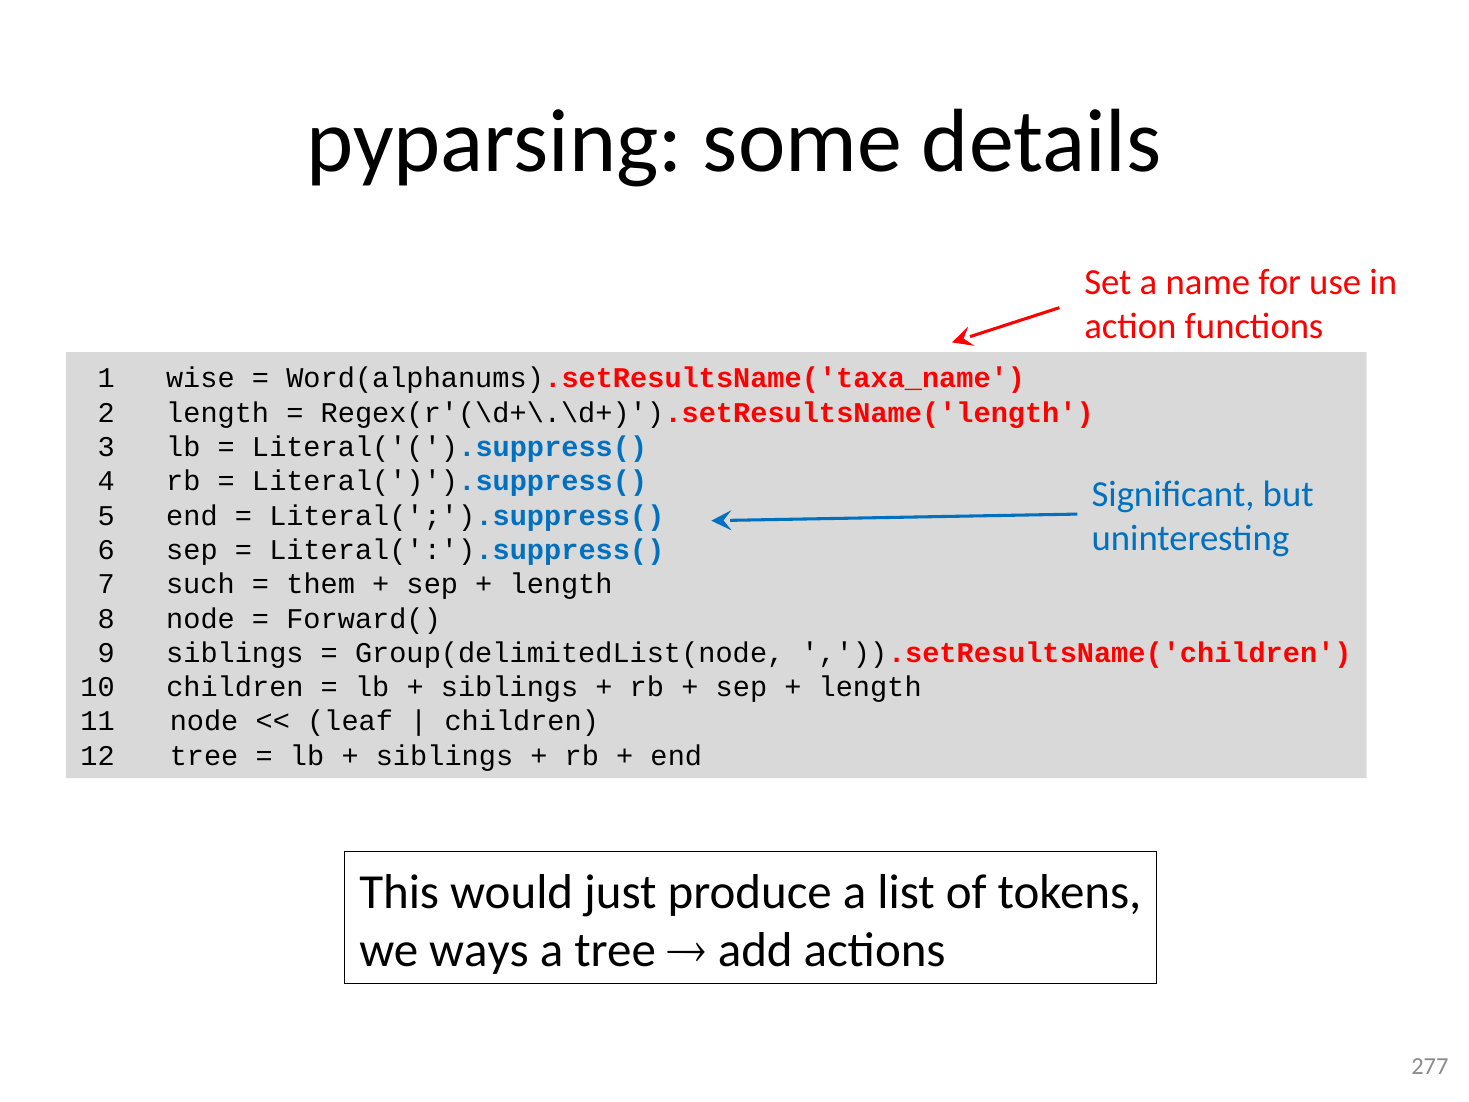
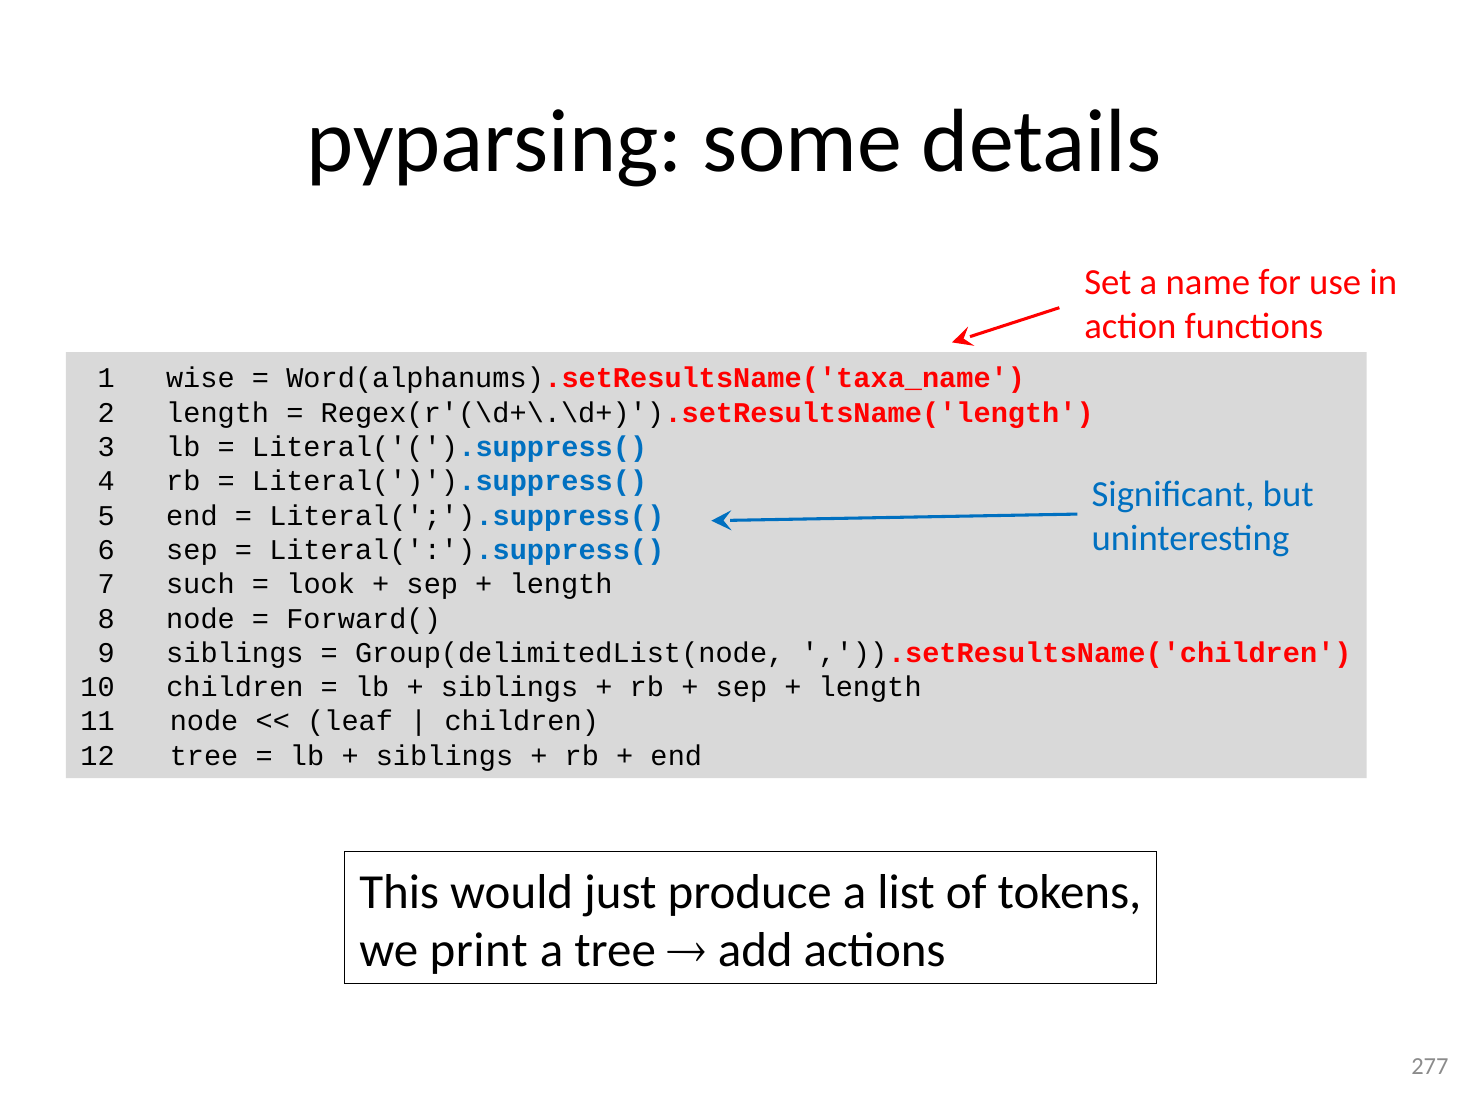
them: them -> look
ways: ways -> print
